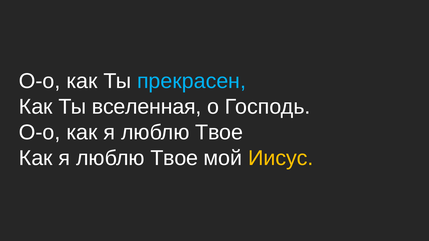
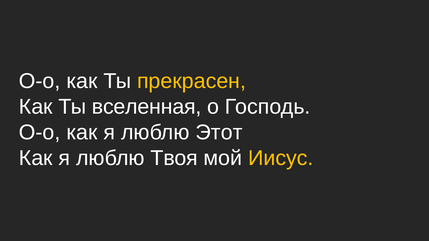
прекрасен colour: light blue -> yellow
Твое at (219, 133): Твое -> Этот
Твое at (174, 158): Твое -> Твоя
